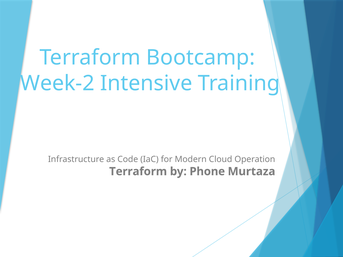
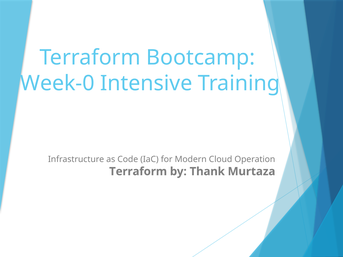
Week-2: Week-2 -> Week-0
Phone: Phone -> Thank
